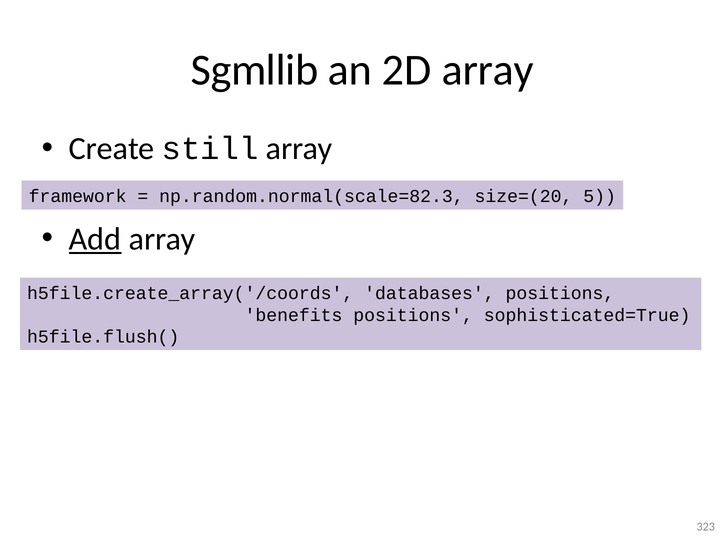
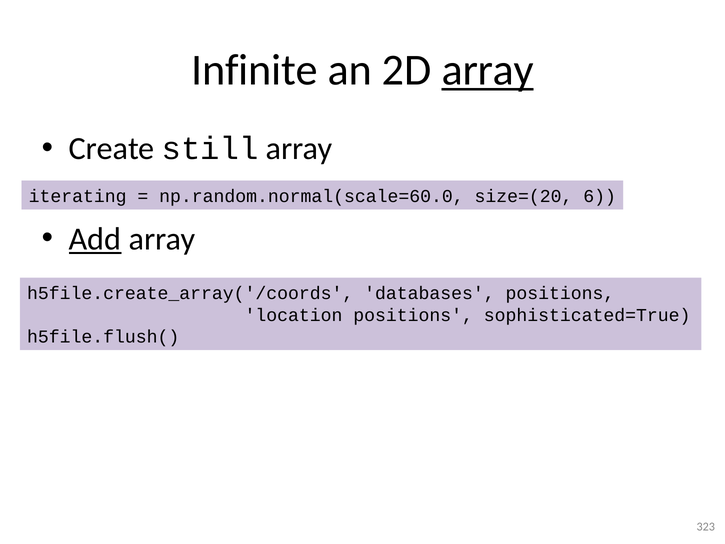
Sgmllib: Sgmllib -> Infinite
array at (488, 70) underline: none -> present
framework: framework -> iterating
np.random.normal(scale=82.3: np.random.normal(scale=82.3 -> np.random.normal(scale=60.0
5: 5 -> 6
benefits: benefits -> location
